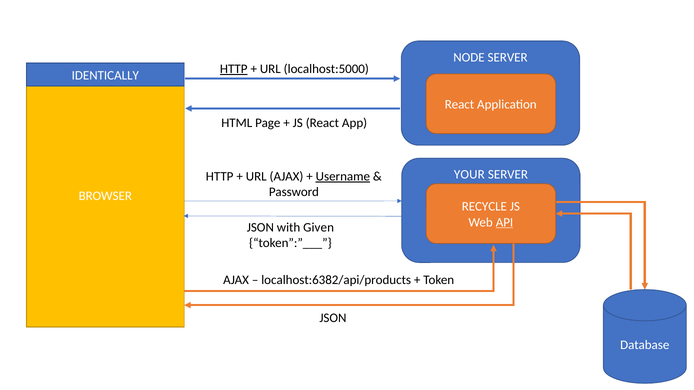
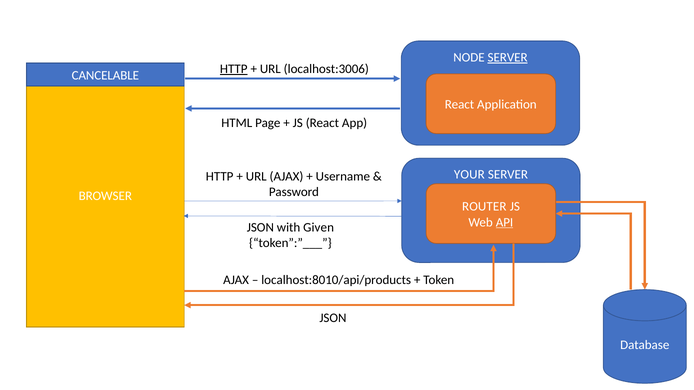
SERVER at (508, 57) underline: none -> present
localhost:5000: localhost:5000 -> localhost:3006
IDENTICALLY: IDENTICALLY -> CANCELABLE
Username underline: present -> none
RECYCLE: RECYCLE -> ROUTER
localhost:6382/api/products: localhost:6382/api/products -> localhost:8010/api/products
